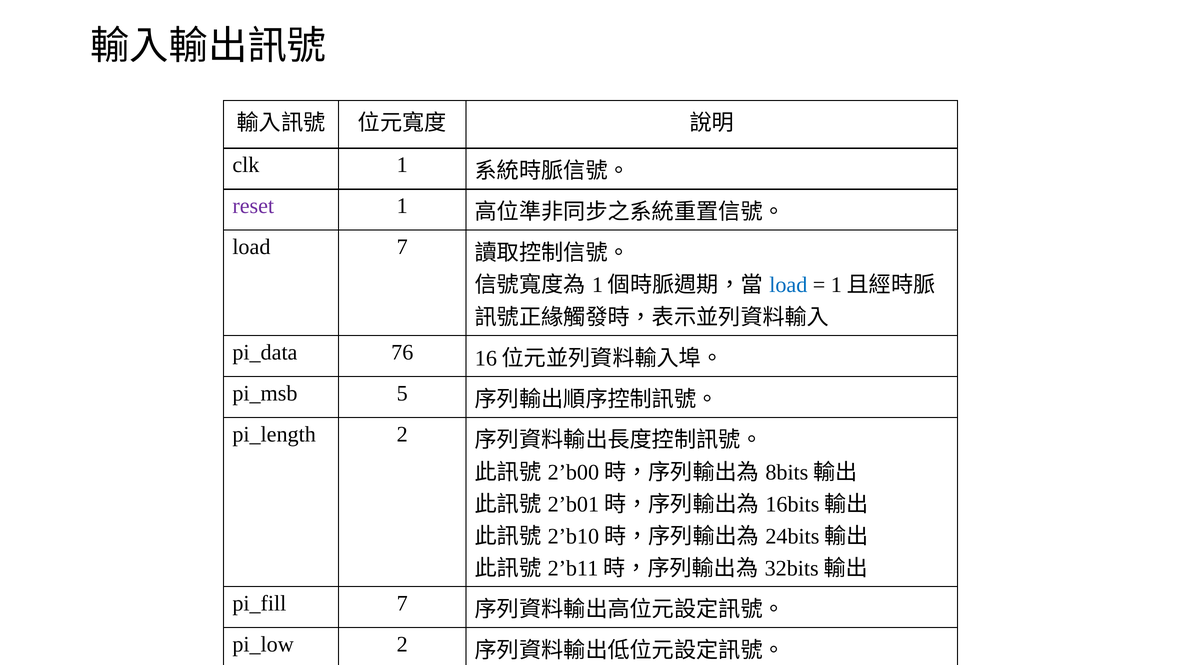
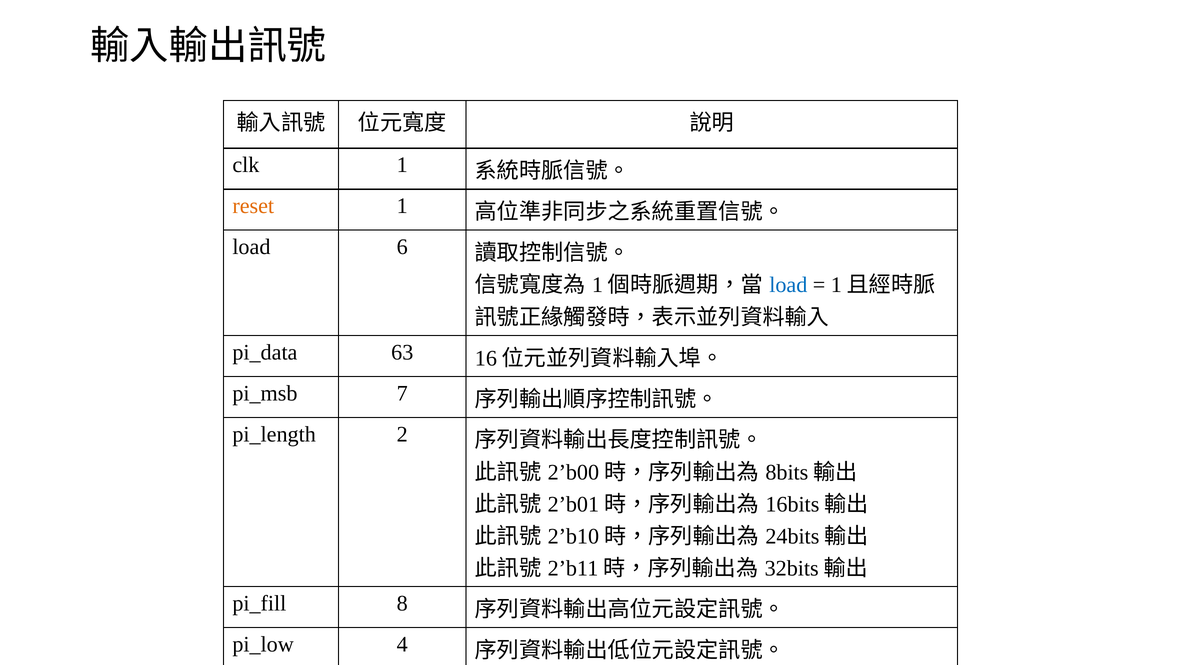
reset colour: purple -> orange
load 7: 7 -> 6
76: 76 -> 63
5: 5 -> 7
7 at (402, 603): 7 -> 8
2 at (402, 644): 2 -> 4
